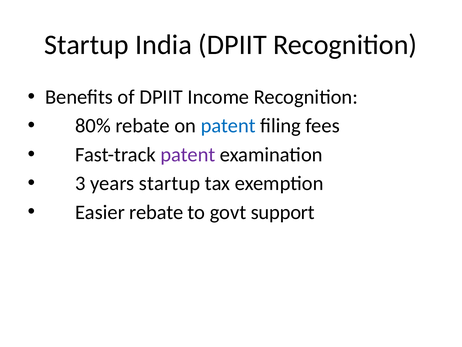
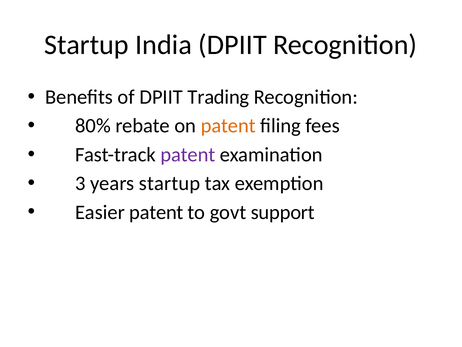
Income: Income -> Trading
patent at (228, 126) colour: blue -> orange
rebate at (156, 212): rebate -> patent
